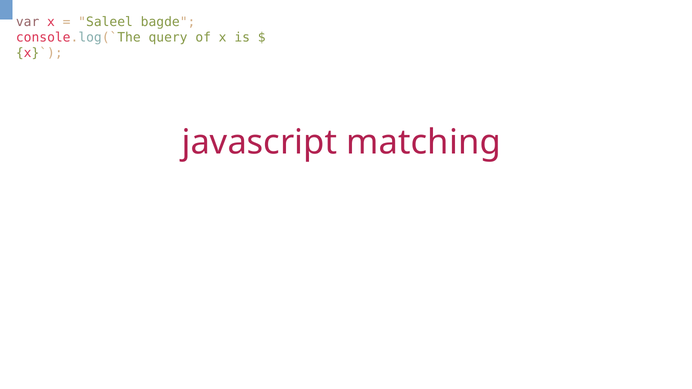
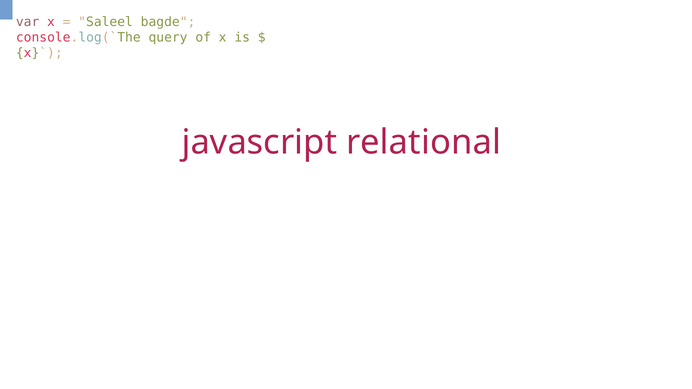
matching: matching -> relational
